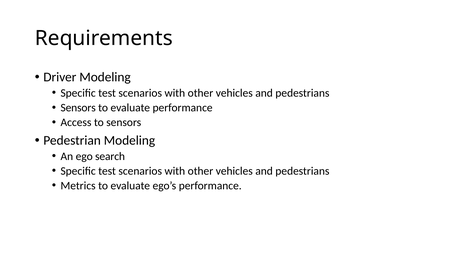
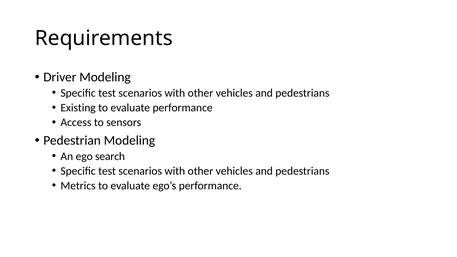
Sensors at (78, 108): Sensors -> Existing
